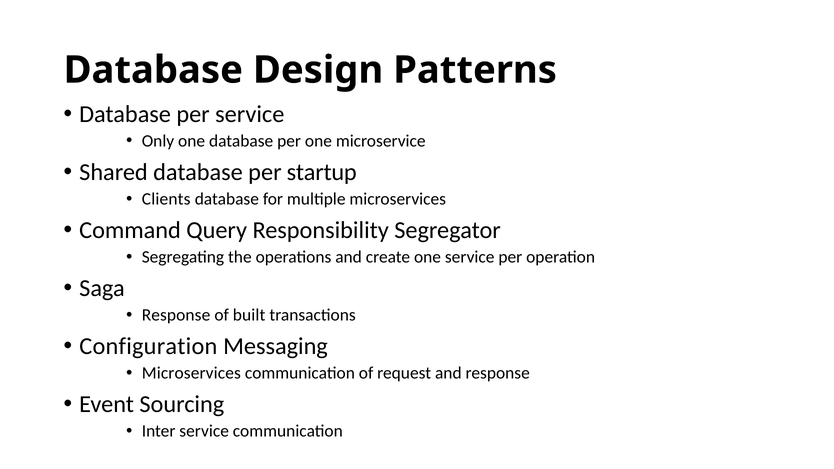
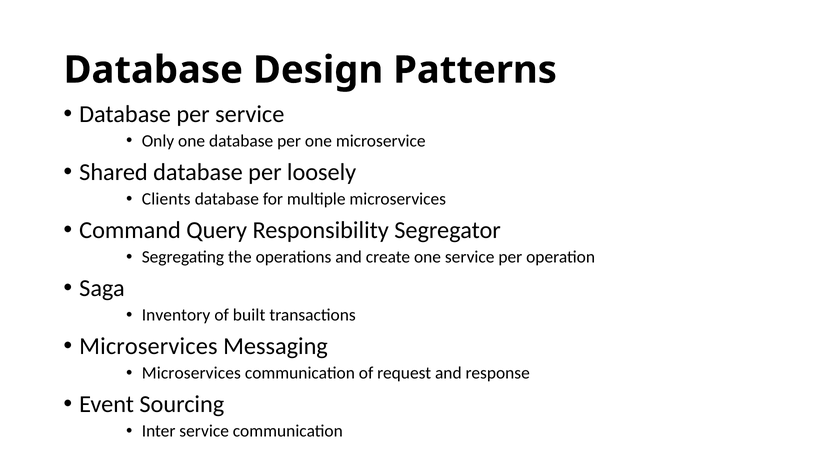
startup: startup -> loosely
Response at (176, 315): Response -> Inventory
Configuration at (148, 346): Configuration -> Microservices
